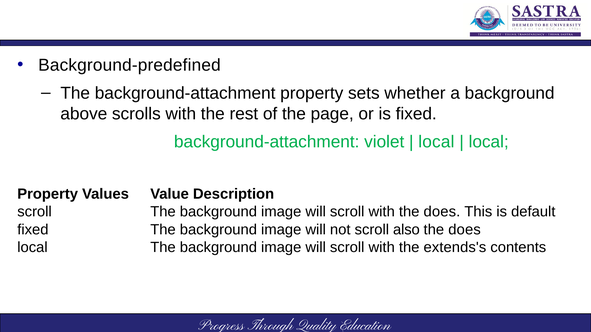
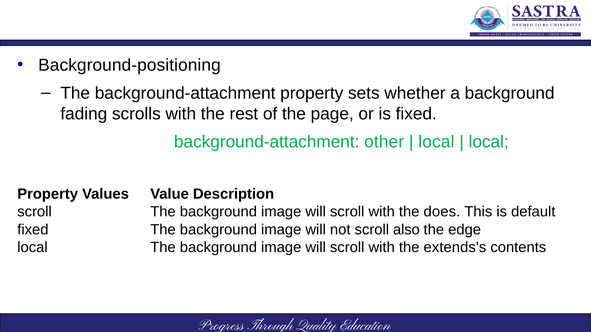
Background-predefined: Background-predefined -> Background-positioning
above: above -> fading
violet: violet -> other
does at (465, 230): does -> edge
